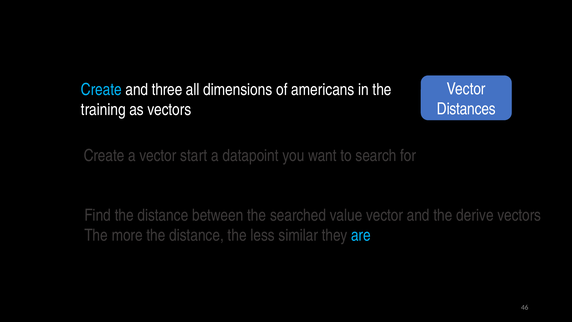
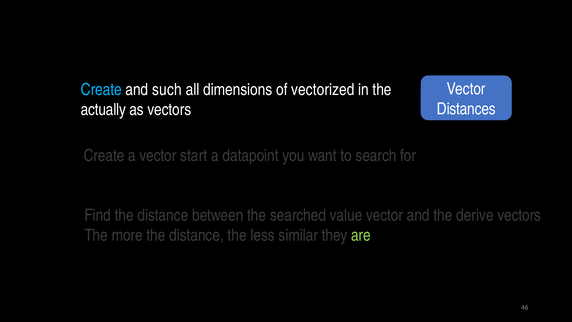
three: three -> such
americans: americans -> vectorized
training: training -> actually
are colour: light blue -> light green
